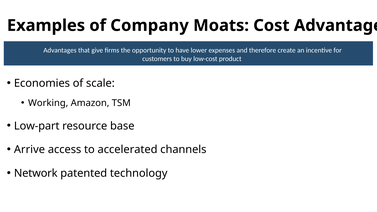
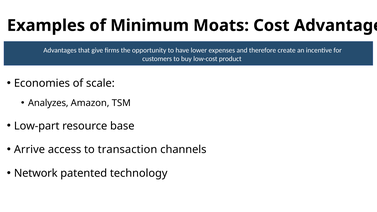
Company: Company -> Minimum
Working: Working -> Analyzes
accelerated: accelerated -> transaction
